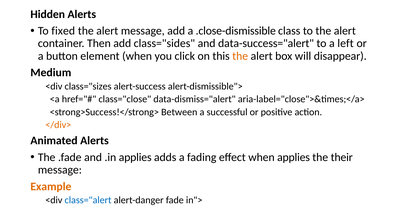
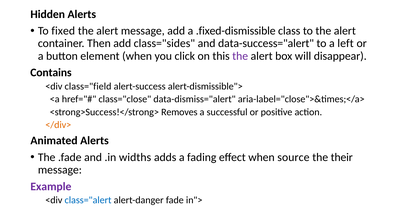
.close-dismissible: .close-dismissible -> .fixed-dismissible
the at (240, 56) colour: orange -> purple
Medium: Medium -> Contains
class="sizes: class="sizes -> class="field
Between: Between -> Removes
.in applies: applies -> widths
when applies: applies -> source
Example colour: orange -> purple
